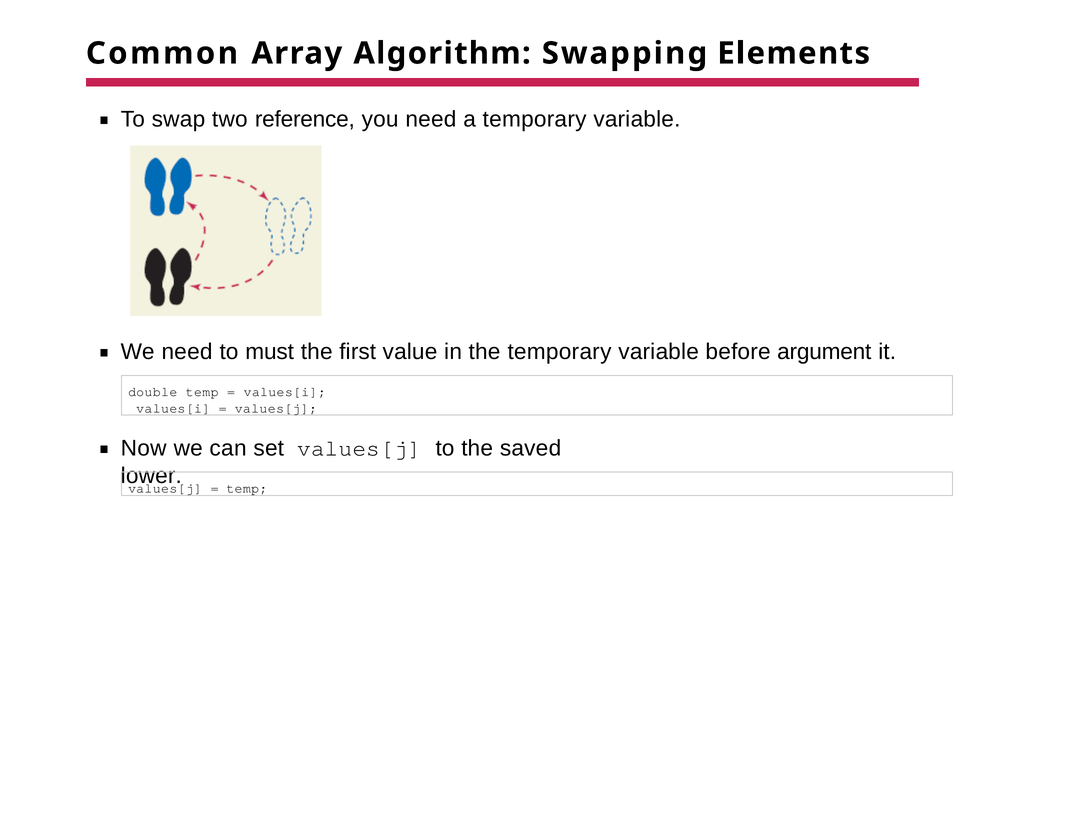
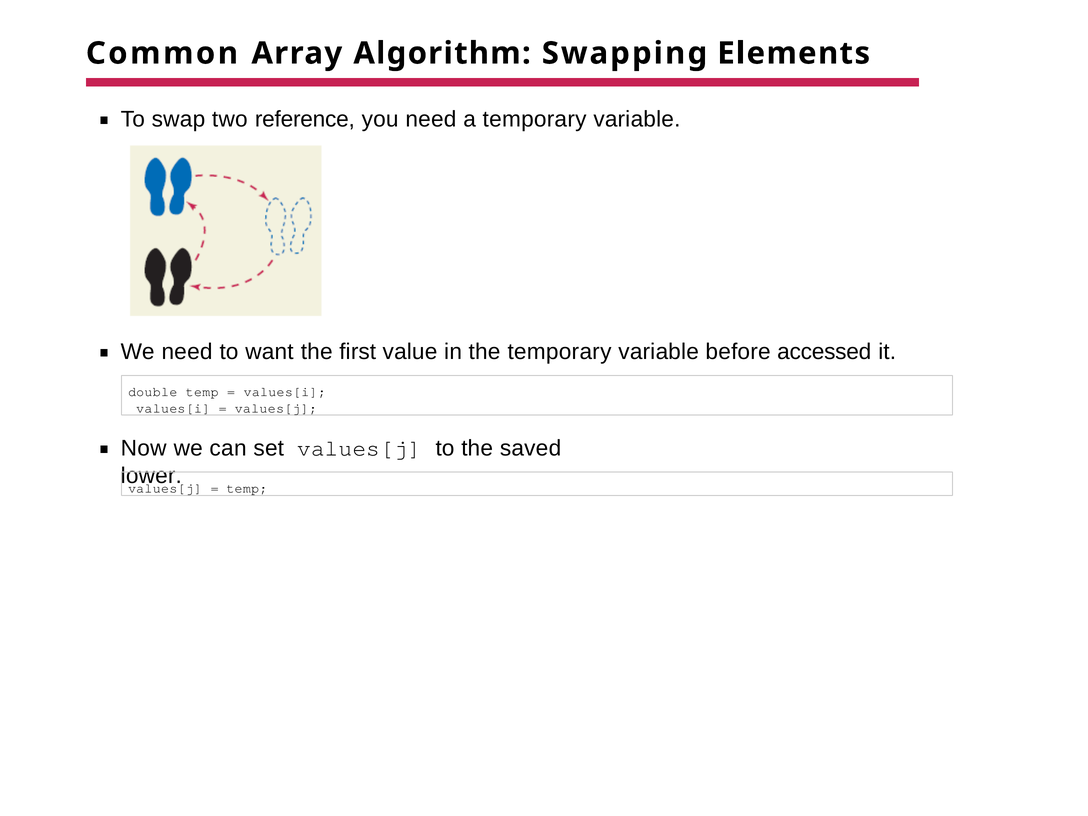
must: must -> want
argument: argument -> accessed
